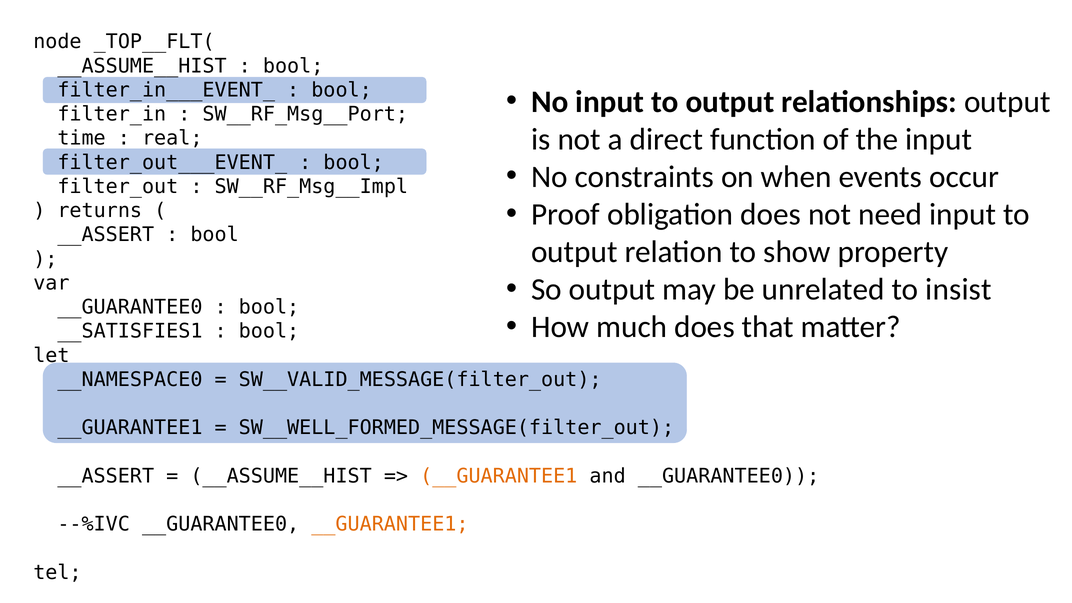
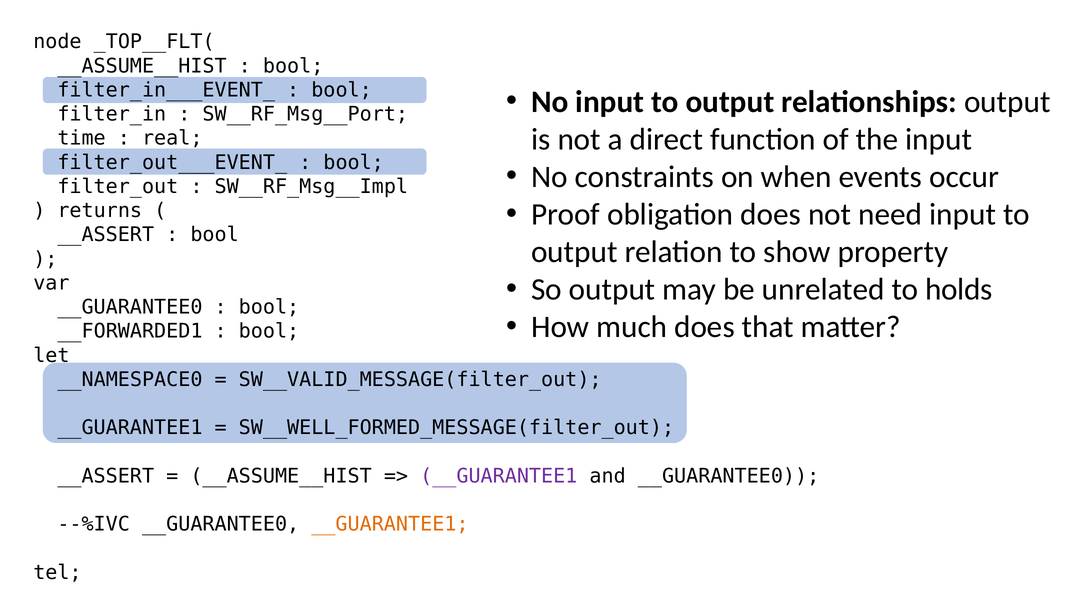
insist: insist -> holds
__SATISFIES1: __SATISFIES1 -> __FORWARDED1
__GUARANTEE1 at (499, 476) colour: orange -> purple
